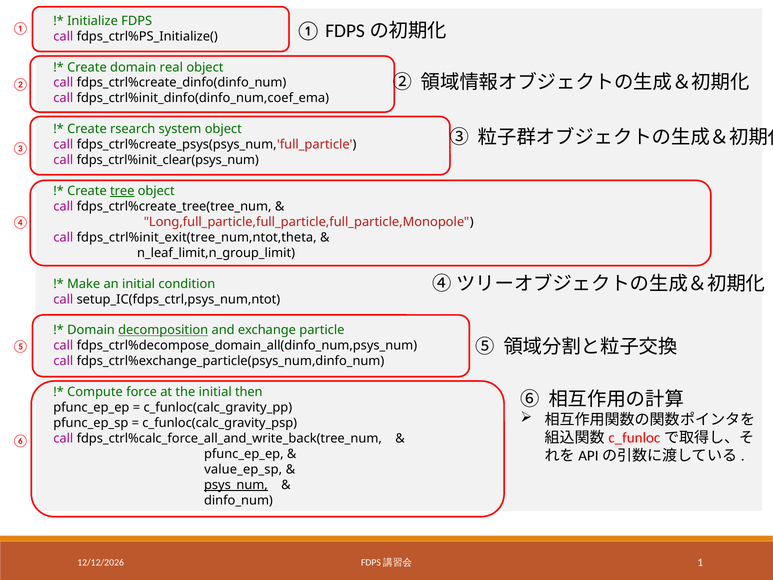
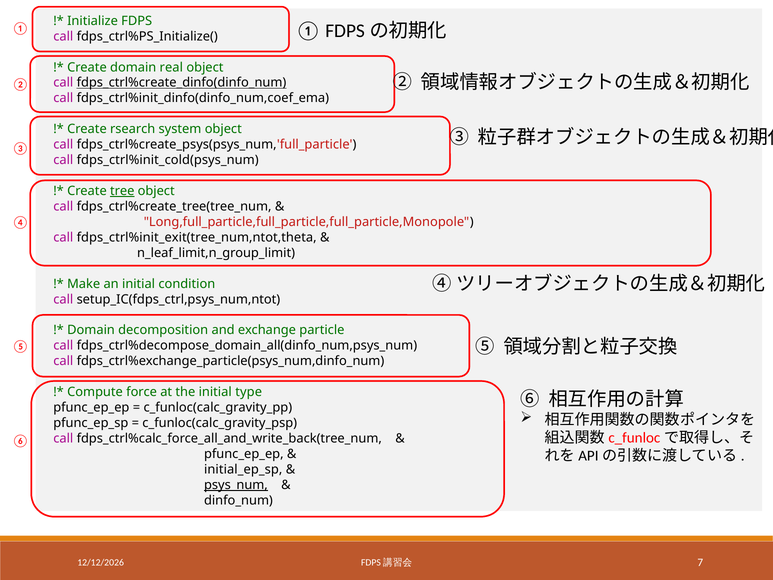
fdps_ctrl%create_dinfo(dinfo_num underline: none -> present
fdps_ctrl%init_clear(psys_num: fdps_ctrl%init_clear(psys_num -> fdps_ctrl%init_cold(psys_num
decomposition underline: present -> none
then: then -> type
value_ep_sp: value_ep_sp -> initial_ep_sp
1: 1 -> 7
